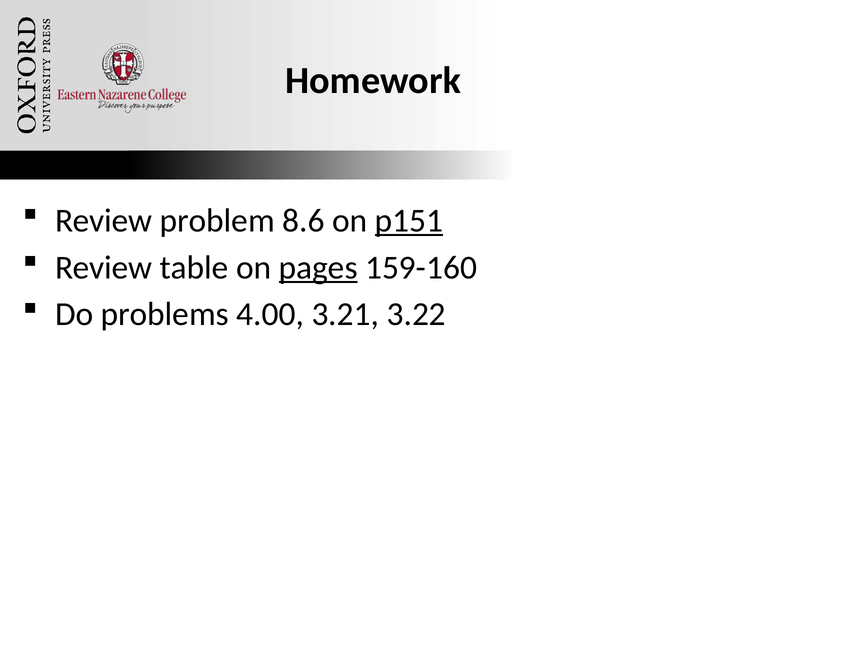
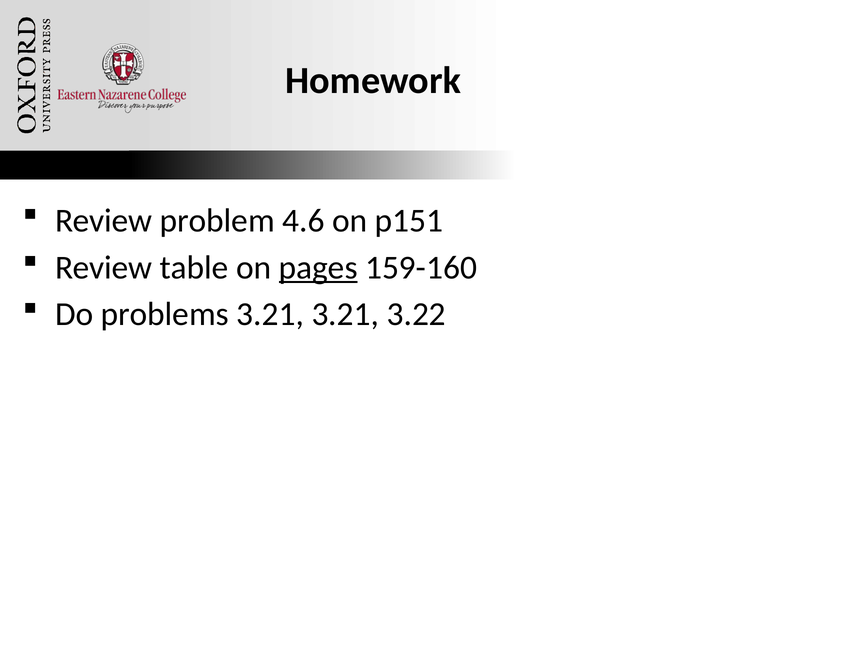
8.6: 8.6 -> 4.6
p151 underline: present -> none
problems 4.00: 4.00 -> 3.21
